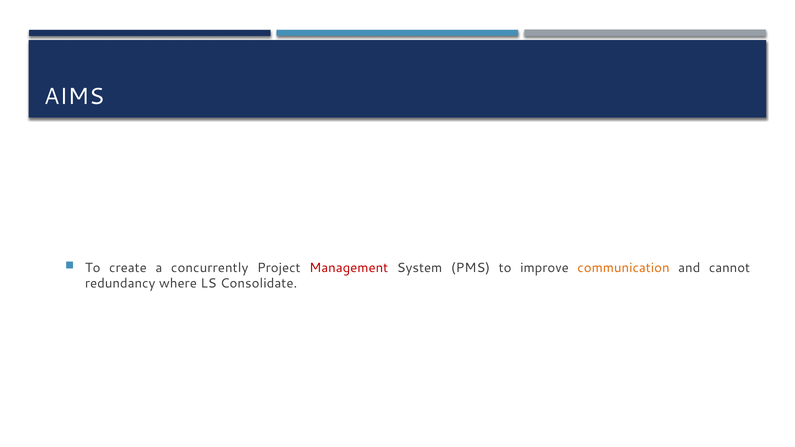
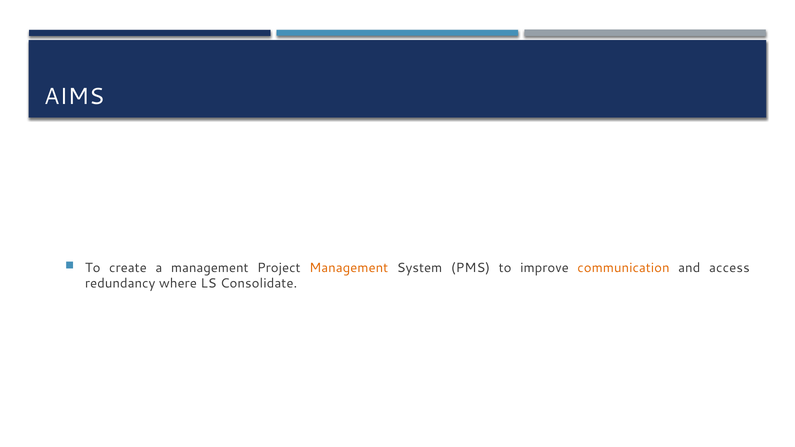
a concurrently: concurrently -> management
Management at (349, 268) colour: red -> orange
cannot: cannot -> access
